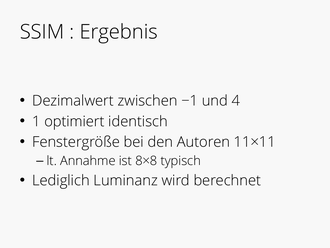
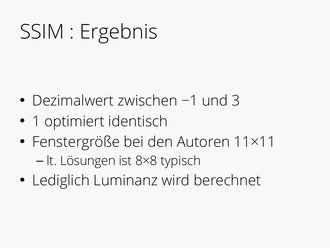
4: 4 -> 3
Annahme: Annahme -> Lösungen
